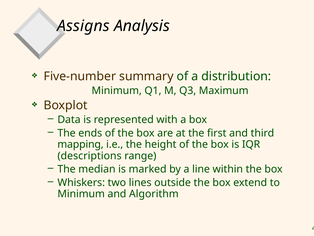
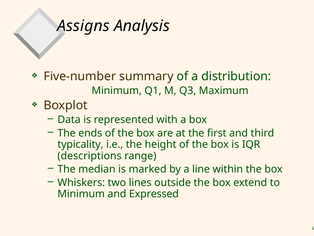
mapping: mapping -> typicality
Algorithm: Algorithm -> Expressed
